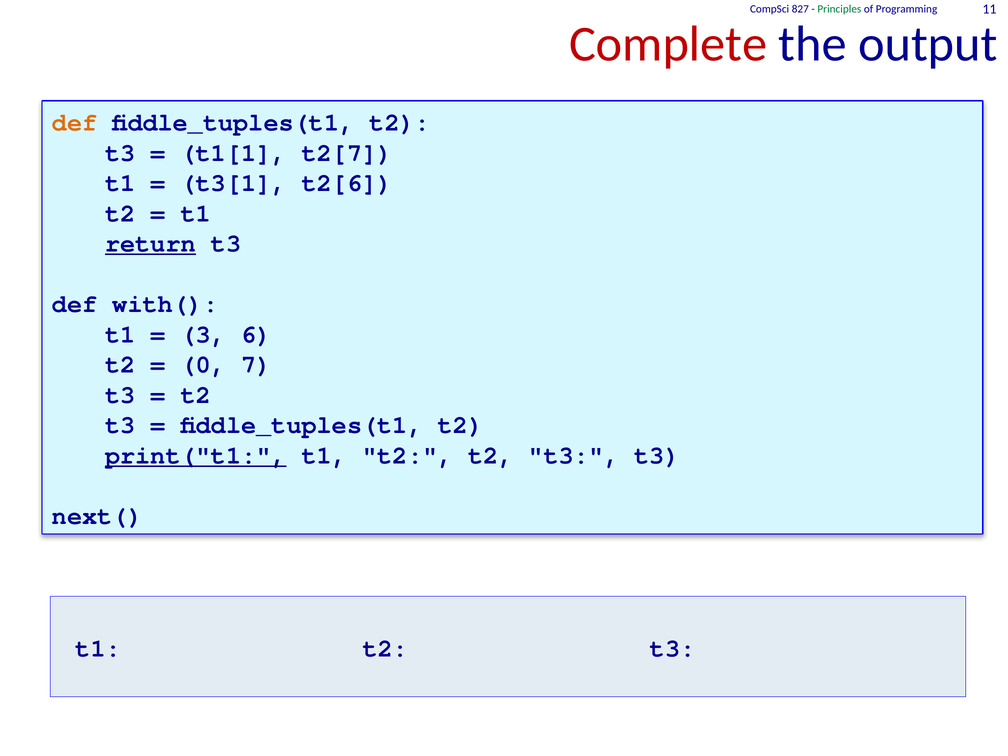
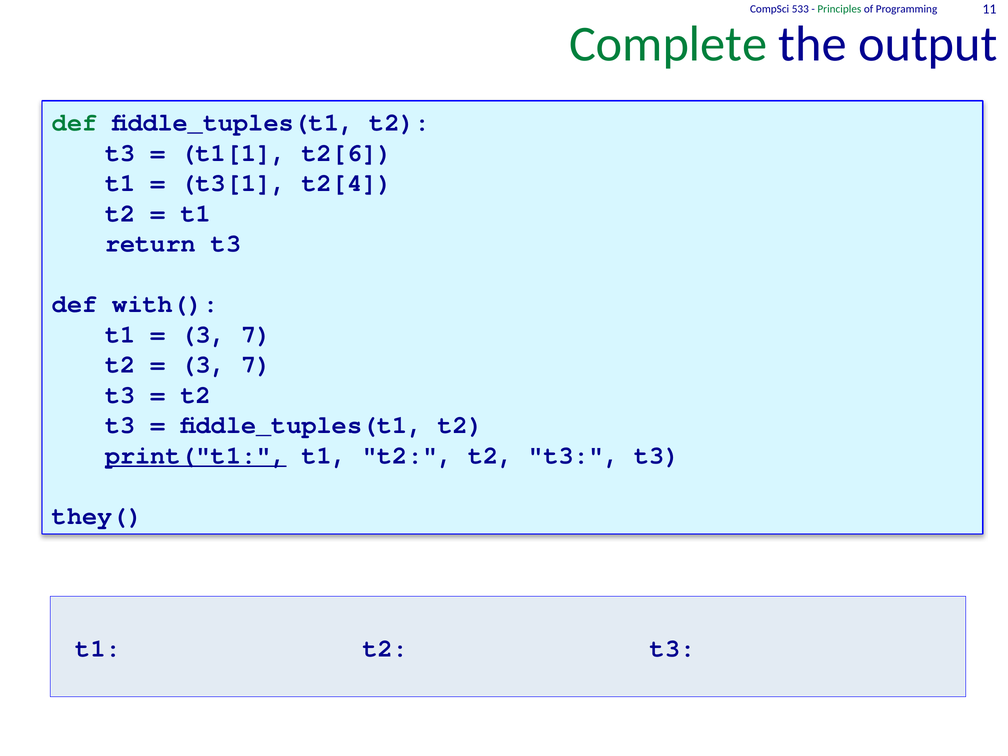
827: 827 -> 533
Complete colour: red -> green
def at (75, 123) colour: orange -> green
t2[7: t2[7 -> t2[6
t2[6: t2[6 -> t2[4
return underline: present -> none
6 at (256, 334): 6 -> 7
0 at (203, 365): 0 -> 3
next(: next( -> they(
